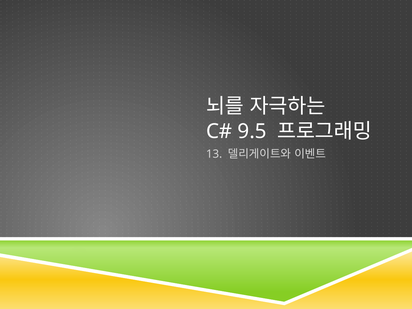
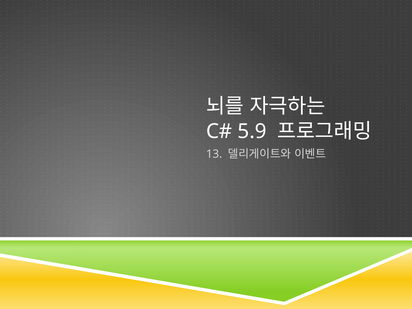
9.5: 9.5 -> 5.9
